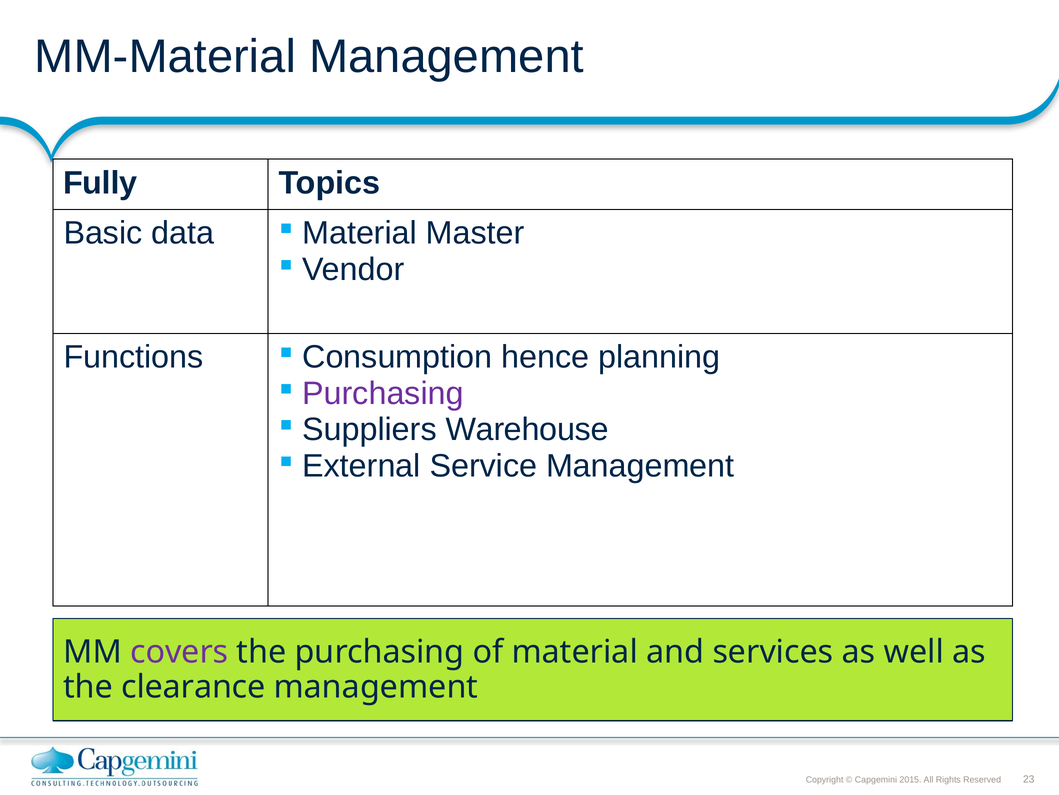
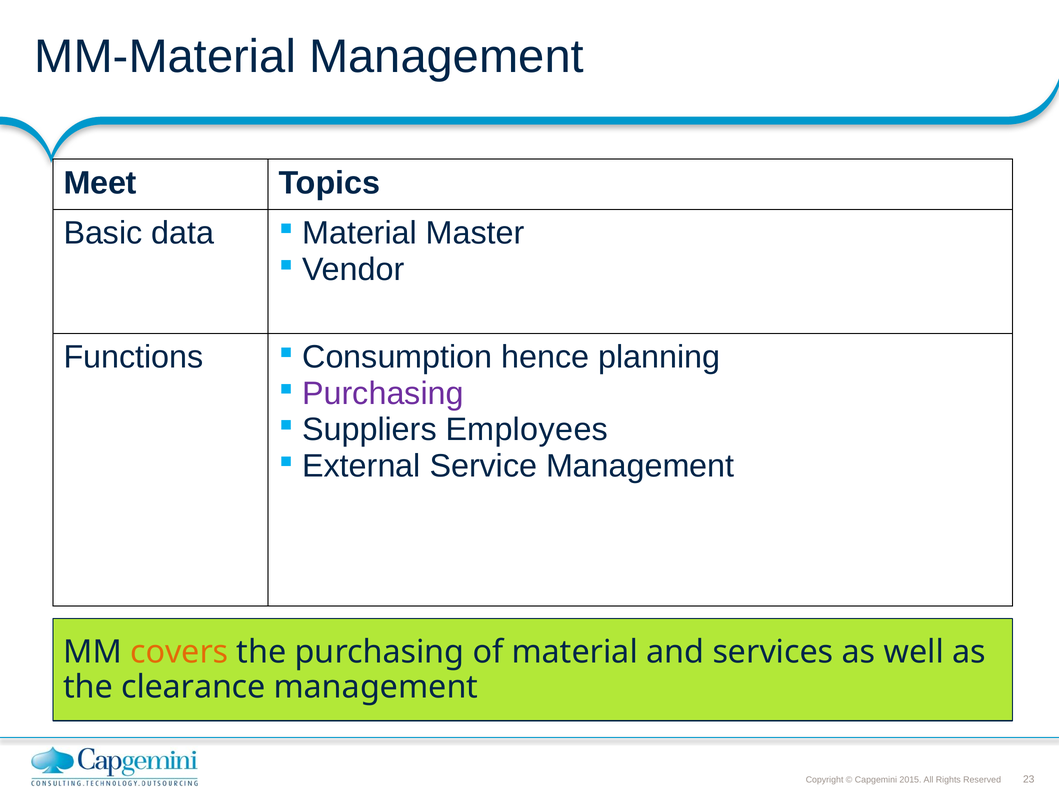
Fully: Fully -> Meet
Warehouse: Warehouse -> Employees
covers colour: purple -> orange
